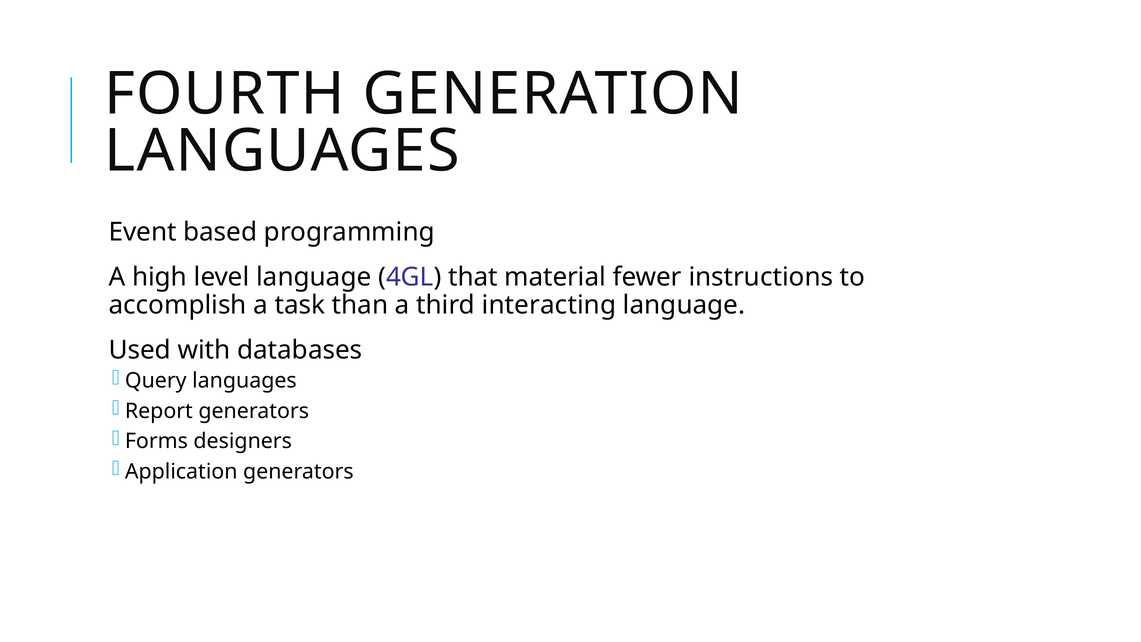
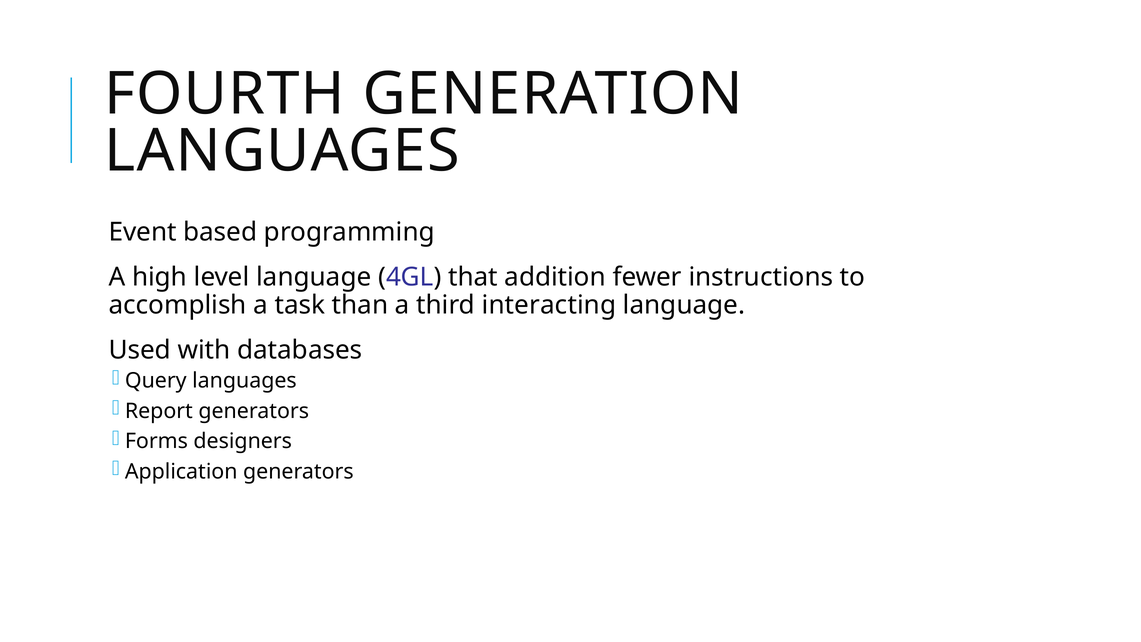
material: material -> addition
